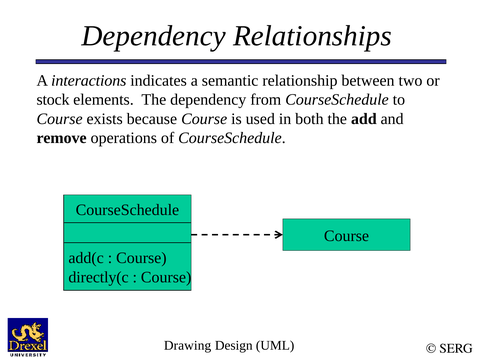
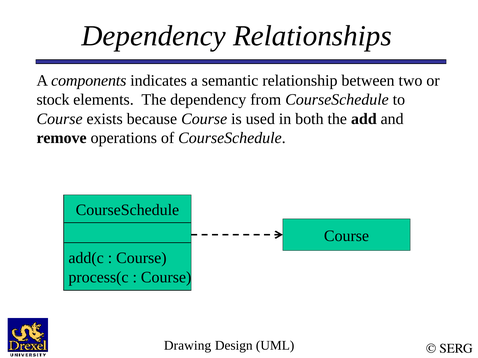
interactions: interactions -> components
directly(c: directly(c -> process(c
